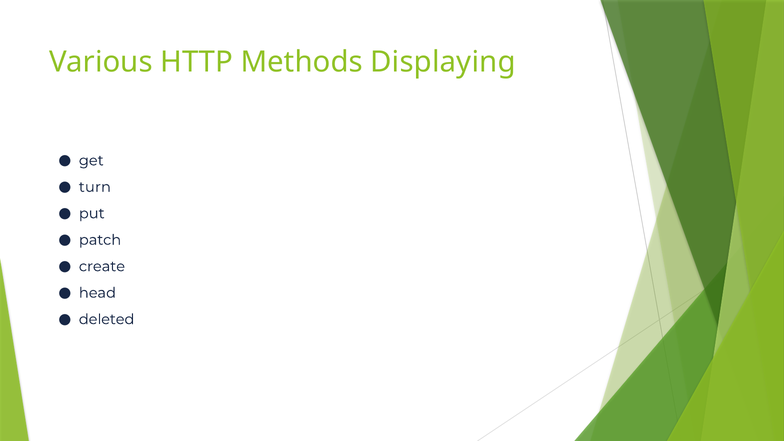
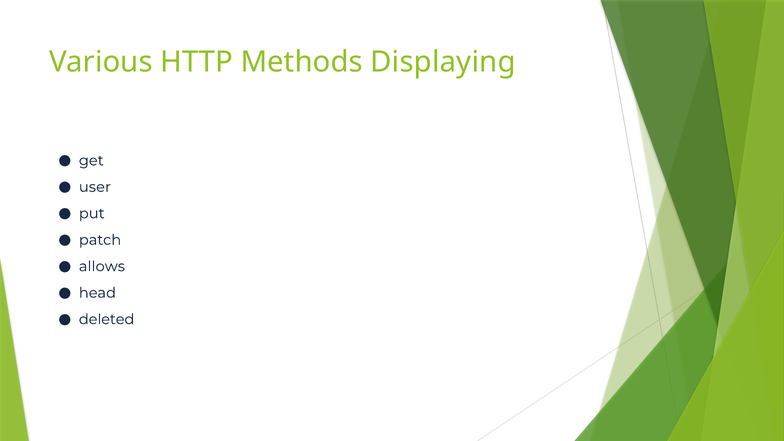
turn: turn -> user
create: create -> allows
